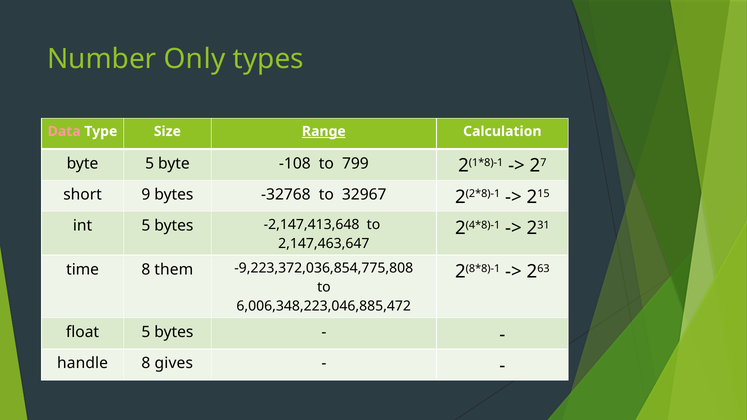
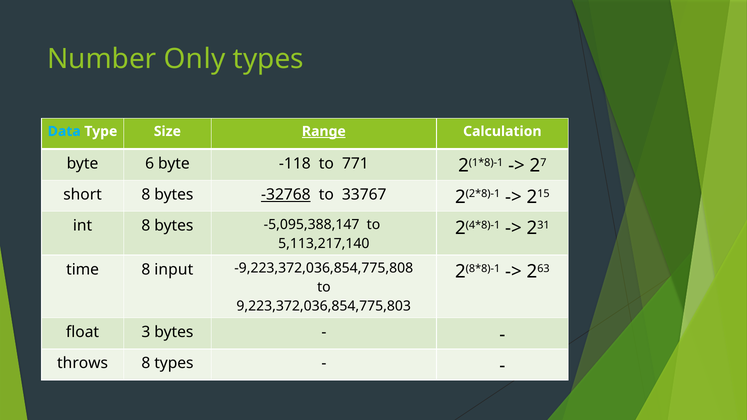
Data colour: pink -> light blue
byte 5: 5 -> 6
-108: -108 -> -118
799: 799 -> 771
short 9: 9 -> 8
-32768 underline: none -> present
32967: 32967 -> 33767
int 5: 5 -> 8
-2,147,413,648: -2,147,413,648 -> -5,095,388,147
2,147,463,647: 2,147,463,647 -> 5,113,217,140
them: them -> input
6,006,348,223,046,885,472: 6,006,348,223,046,885,472 -> 9,223,372,036,854,775,803
float 5: 5 -> 3
handle: handle -> throws
8 gives: gives -> types
